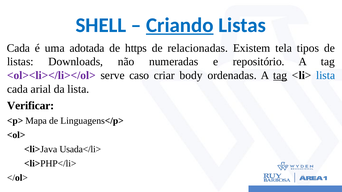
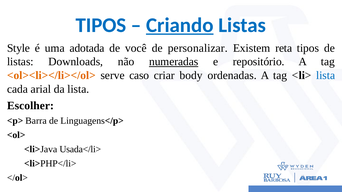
SHELL at (101, 25): SHELL -> TIPOS
Cada at (18, 48): Cada -> Style
https: https -> você
relacionadas: relacionadas -> personalizar
tela: tela -> reta
numeradas underline: none -> present
<ol><li></li></ol> colour: purple -> orange
tag at (280, 76) underline: present -> none
Verificar: Verificar -> Escolher
Mapa: Mapa -> Barra
